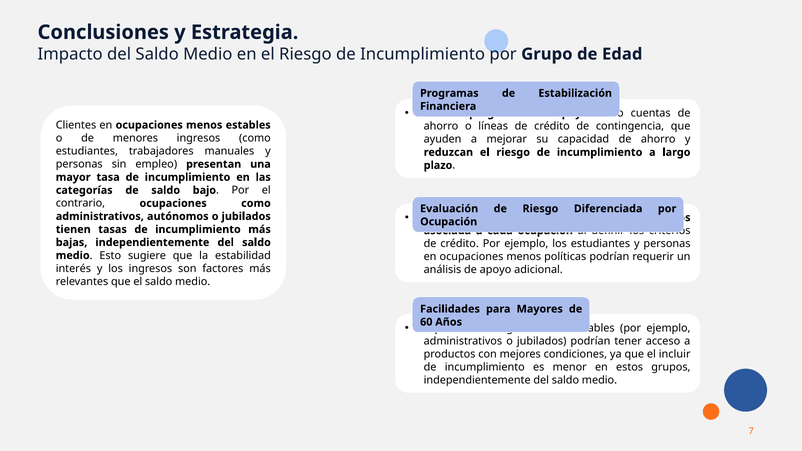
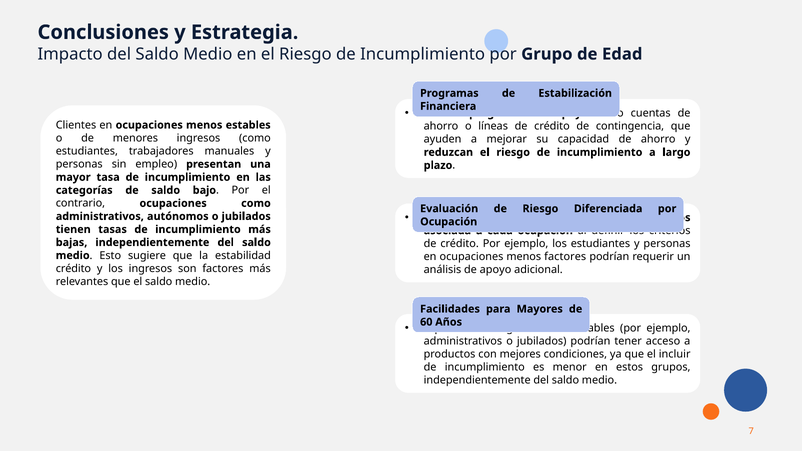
menos políticas: políticas -> factores
interés at (73, 269): interés -> crédito
